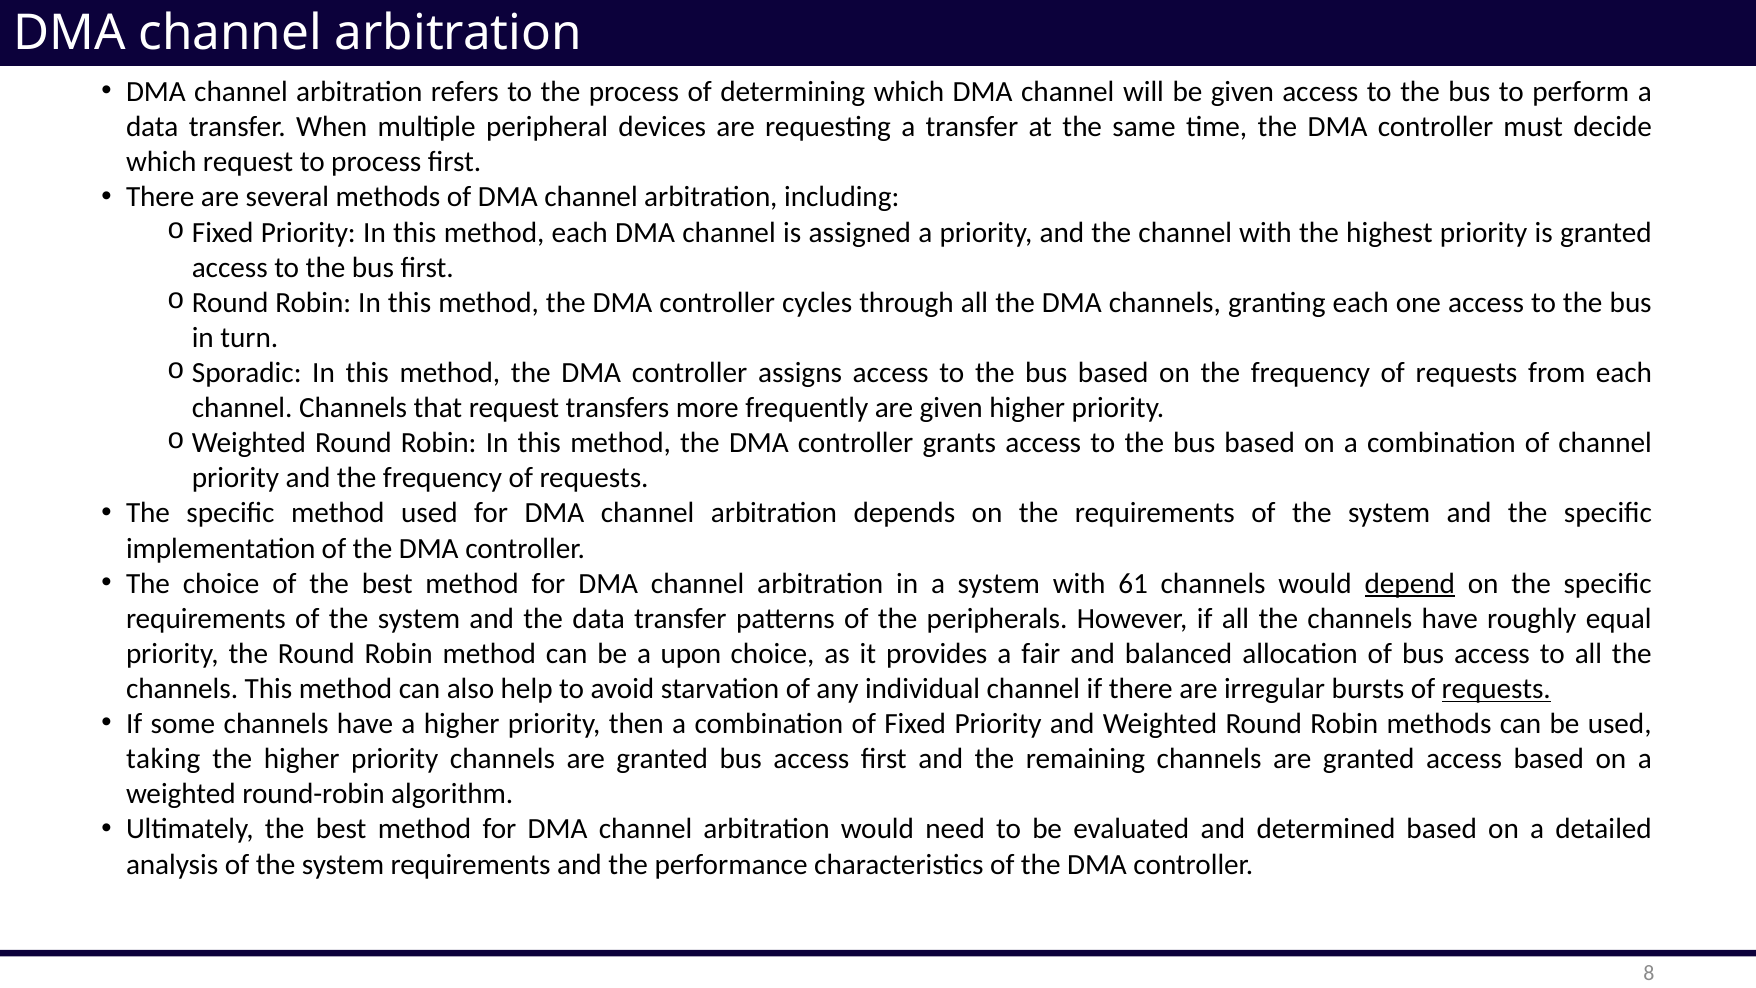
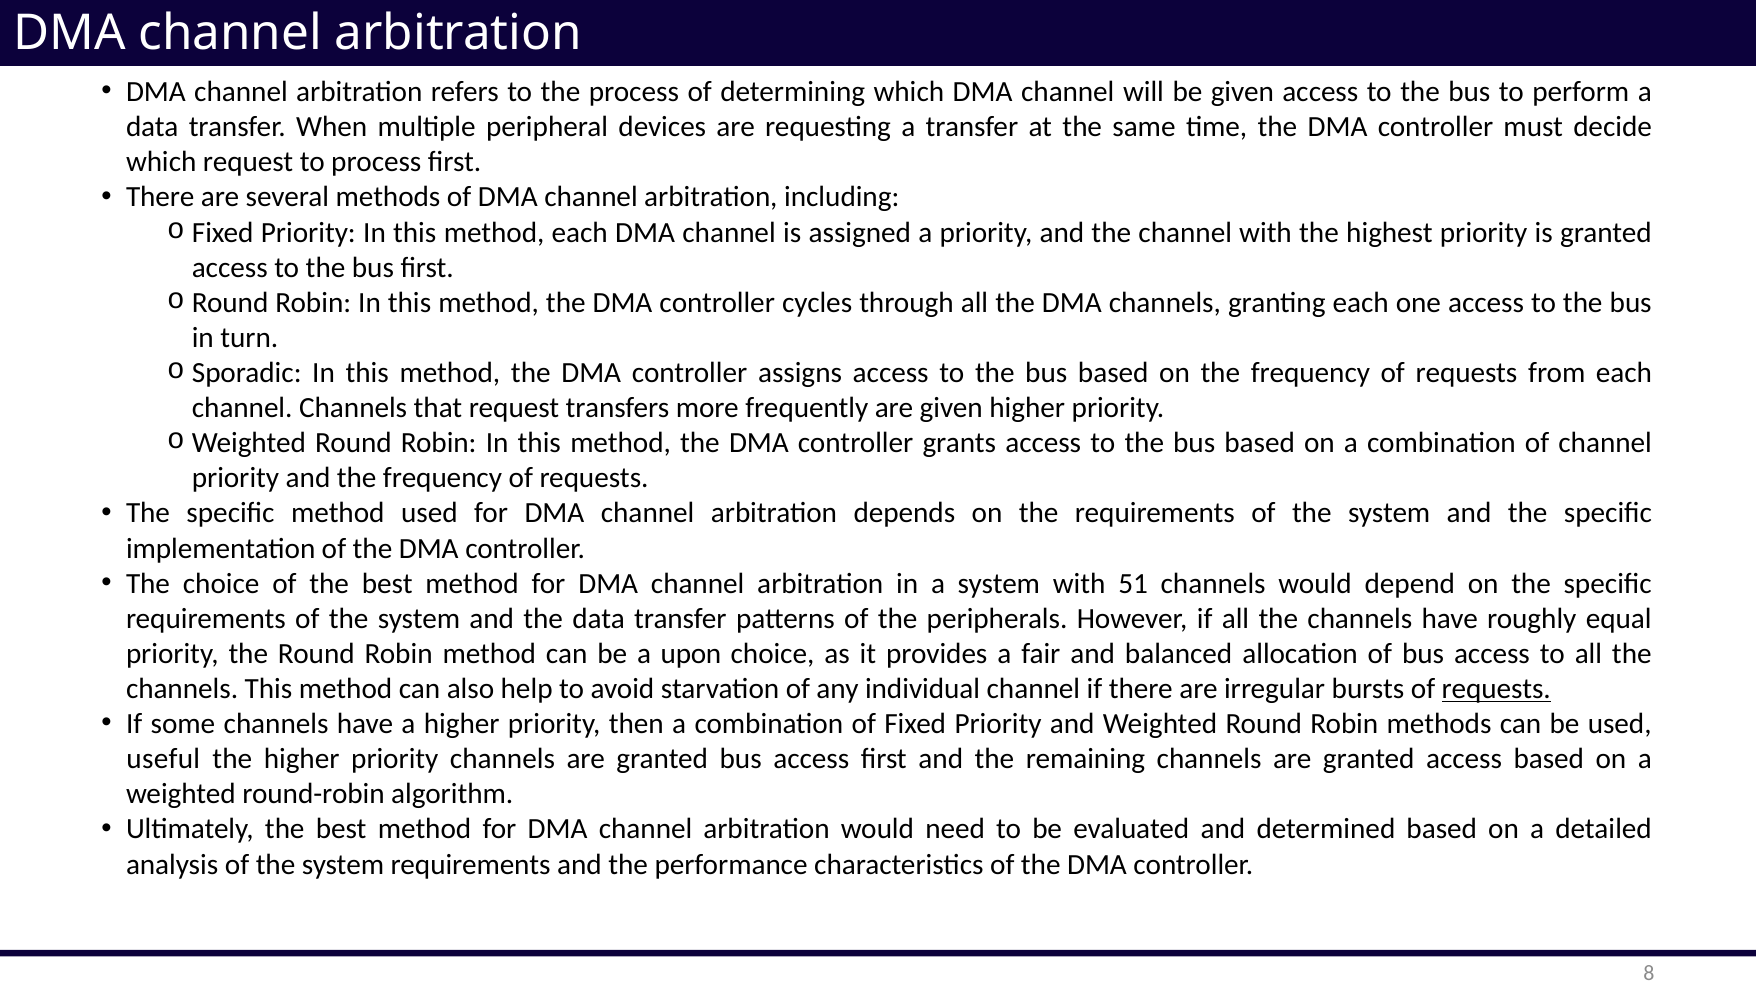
61: 61 -> 51
depend underline: present -> none
taking: taking -> useful
